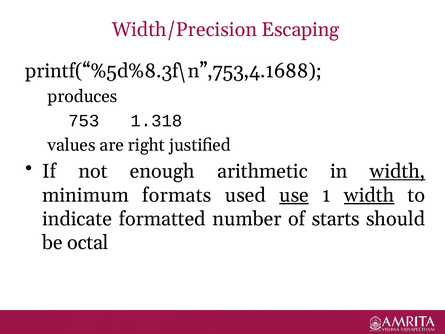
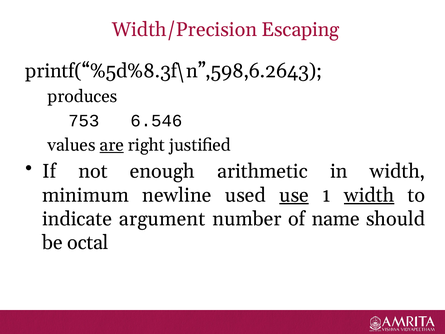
printf(“%5d%8.3f\n”,753,4.1688: printf(“%5d%8.3f\n”,753,4.1688 -> printf(“%5d%8.3f\n”,598,6.2643
1.318: 1.318 -> 6.546
are underline: none -> present
width at (398, 171) underline: present -> none
formats: formats -> newline
formatted: formatted -> argument
starts: starts -> name
